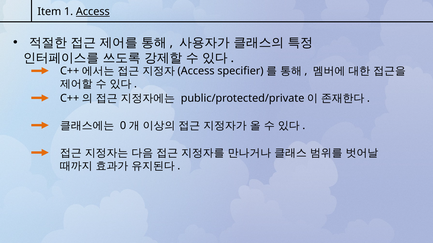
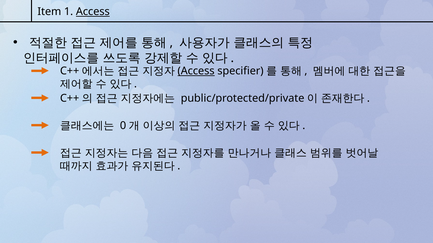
Access at (196, 71) underline: none -> present
